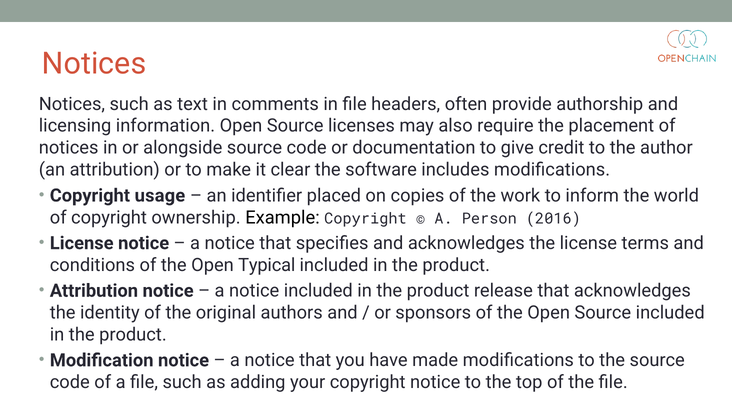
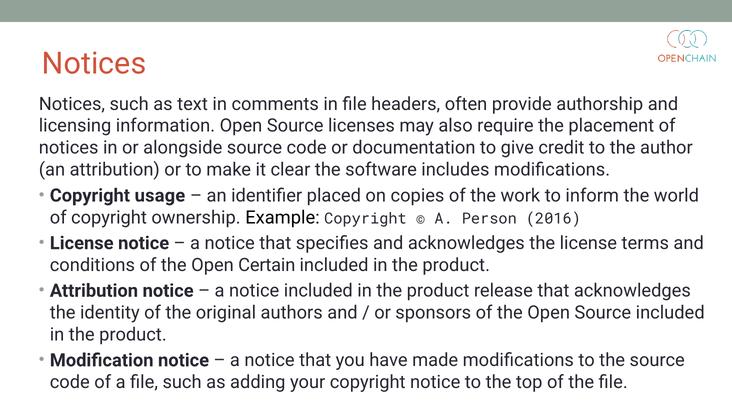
Typical: Typical -> Certain
